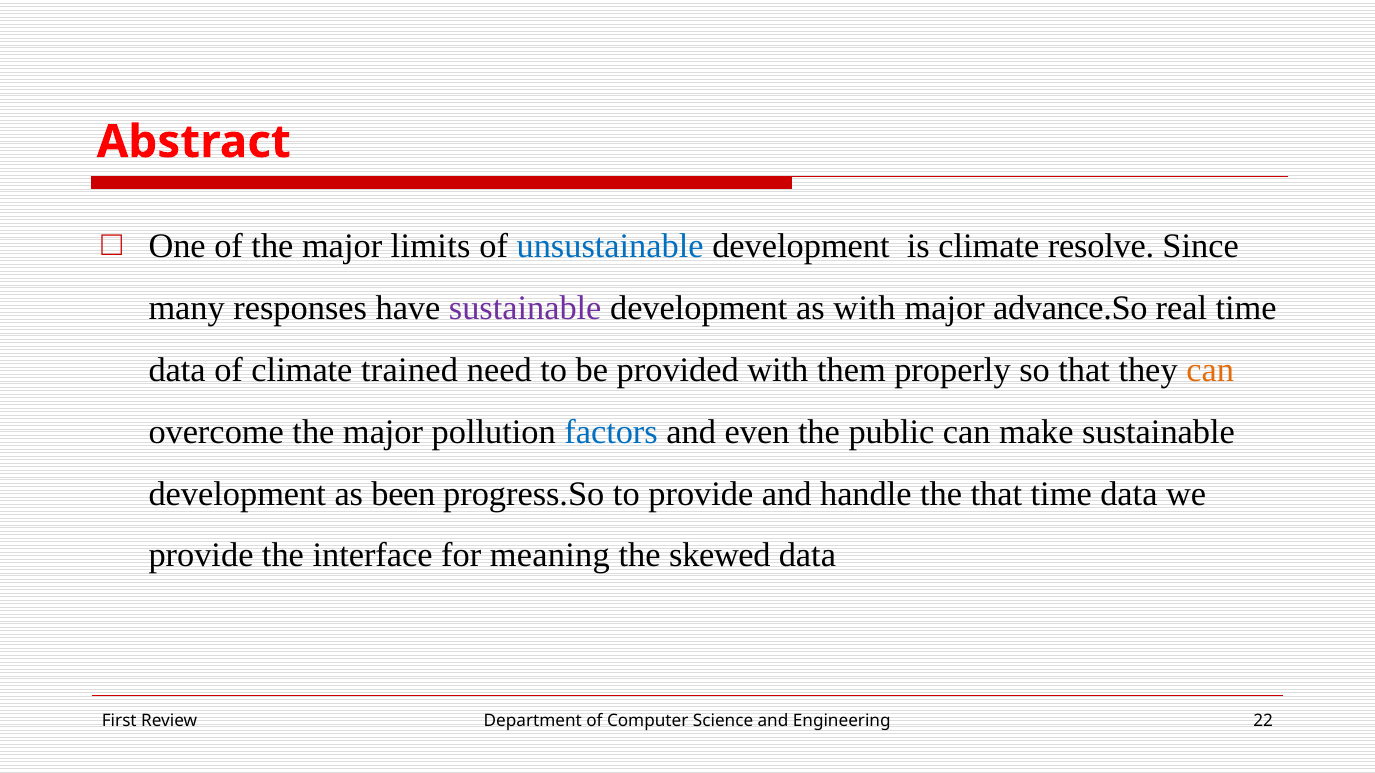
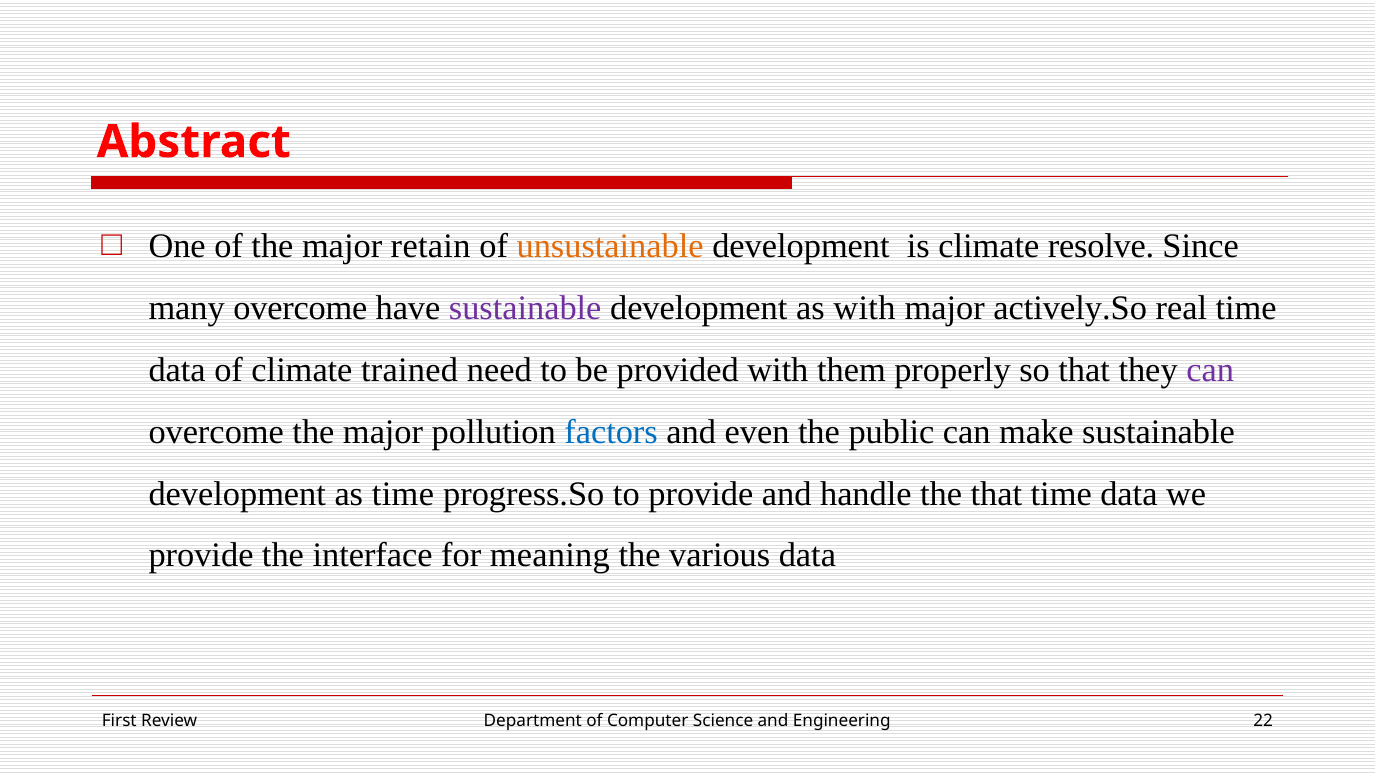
limits: limits -> retain
unsustainable colour: blue -> orange
many responses: responses -> overcome
advance.So: advance.So -> actively.So
can at (1210, 370) colour: orange -> purple
as been: been -> time
skewed: skewed -> various
